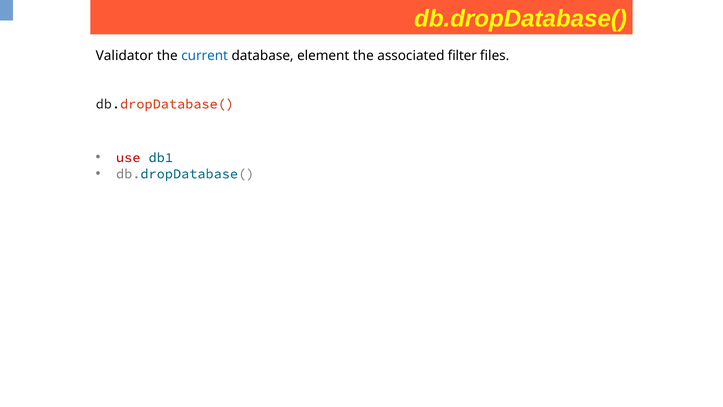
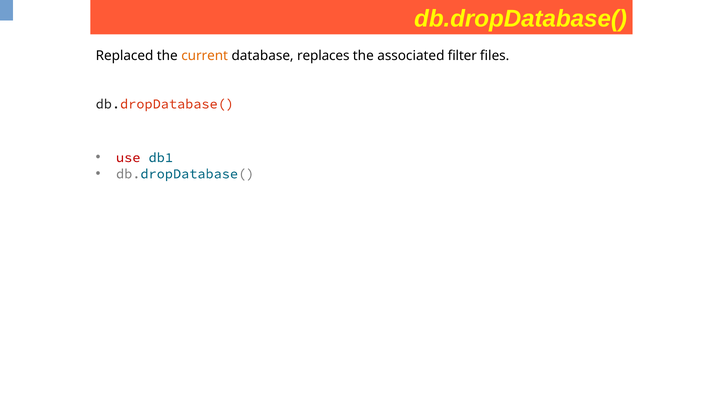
Validator: Validator -> Replaced
current colour: blue -> orange
element: element -> replaces
